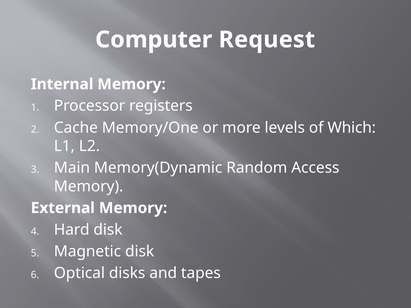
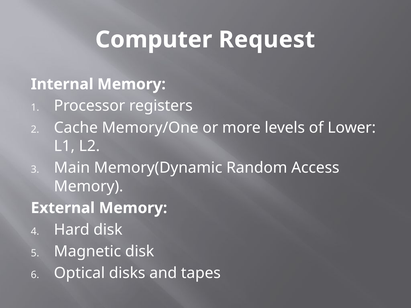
Which: Which -> Lower
